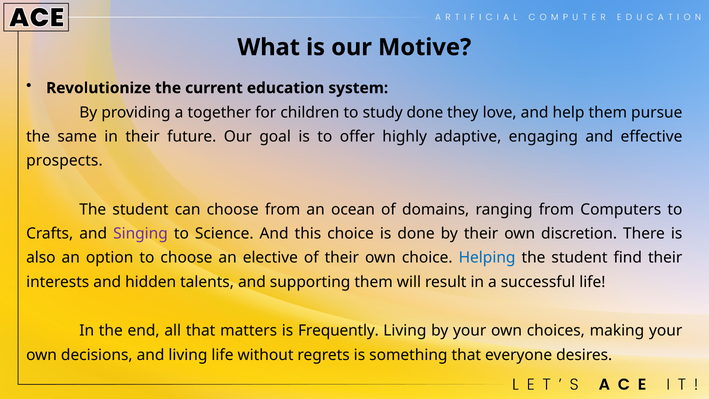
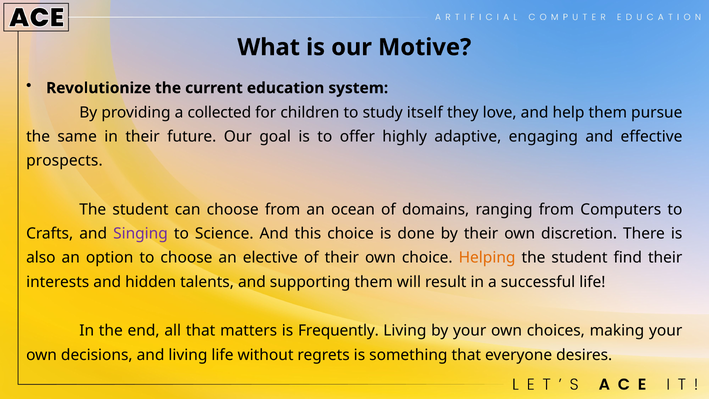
together: together -> collected
study done: done -> itself
Helping colour: blue -> orange
